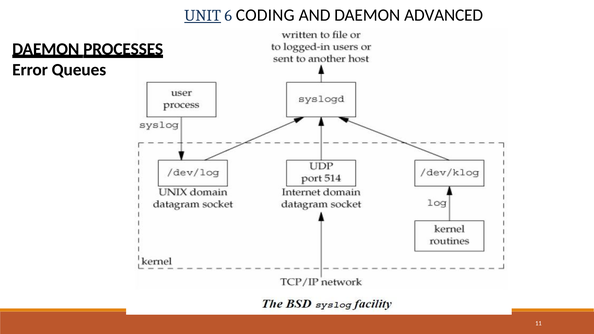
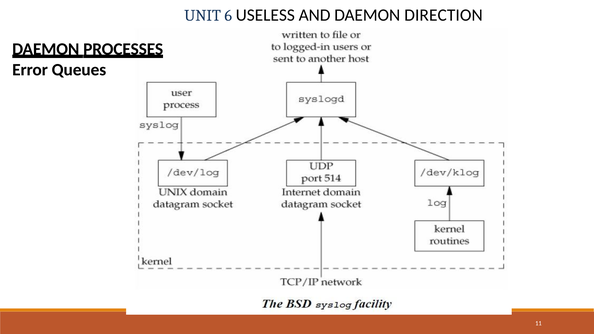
UNIT underline: present -> none
CODING: CODING -> USELESS
ADVANCED: ADVANCED -> DIRECTION
